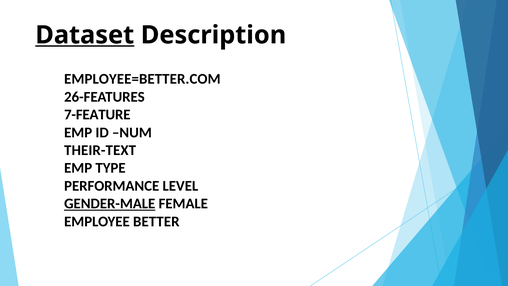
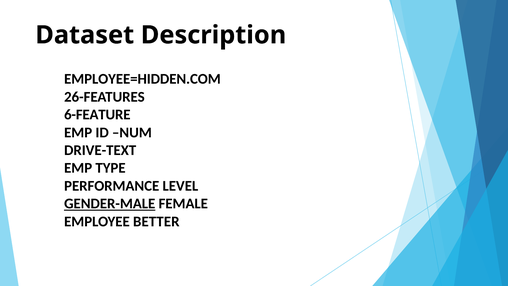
Dataset underline: present -> none
EMPLOYEE=BETTER.COM: EMPLOYEE=BETTER.COM -> EMPLOYEE=HIDDEN.COM
7-FEATURE: 7-FEATURE -> 6-FEATURE
THEIR-TEXT: THEIR-TEXT -> DRIVE-TEXT
